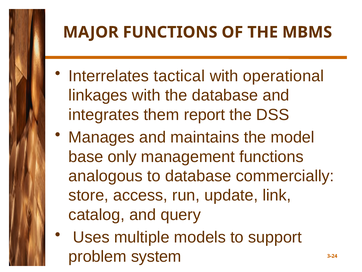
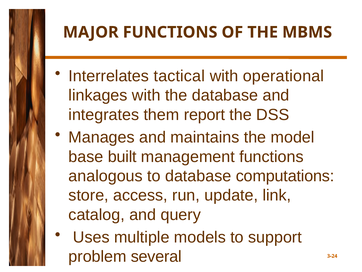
only: only -> built
commercially: commercially -> computations
system: system -> several
